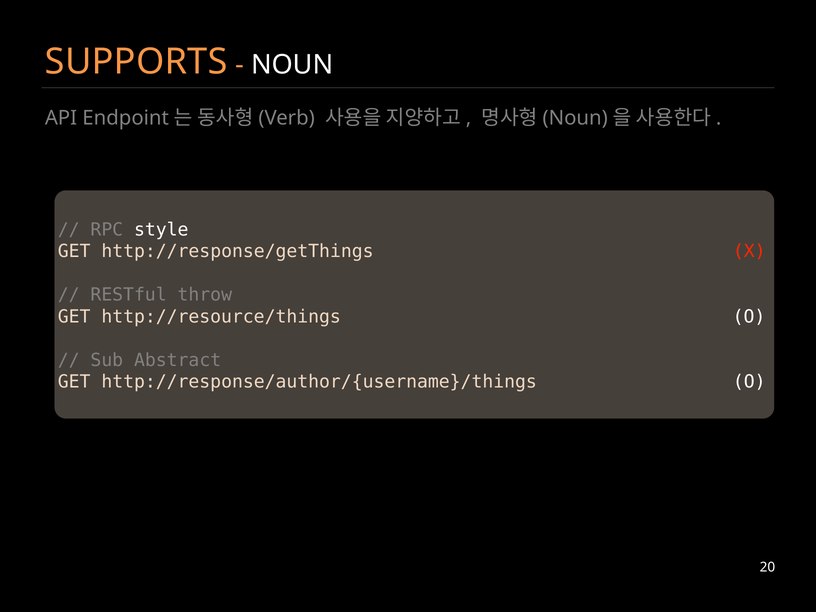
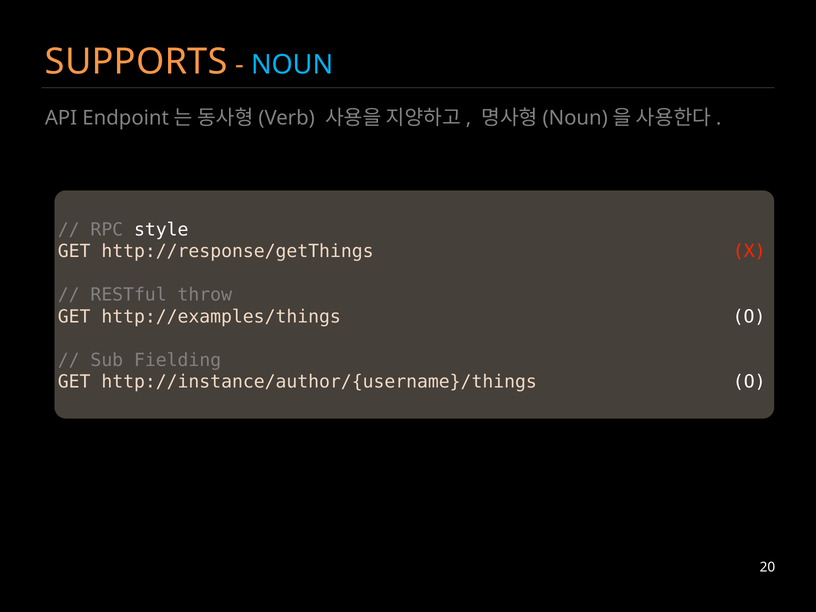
NOUN colour: white -> light blue
http://resource/things: http://resource/things -> http://examples/things
Abstract: Abstract -> Fielding
http://response/author/{username}/things: http://response/author/{username}/things -> http://instance/author/{username}/things
